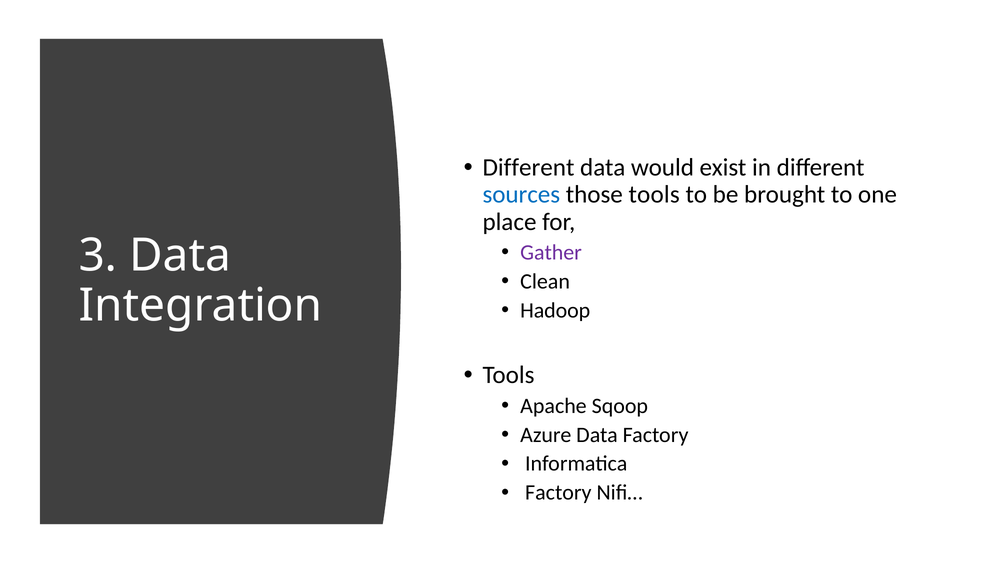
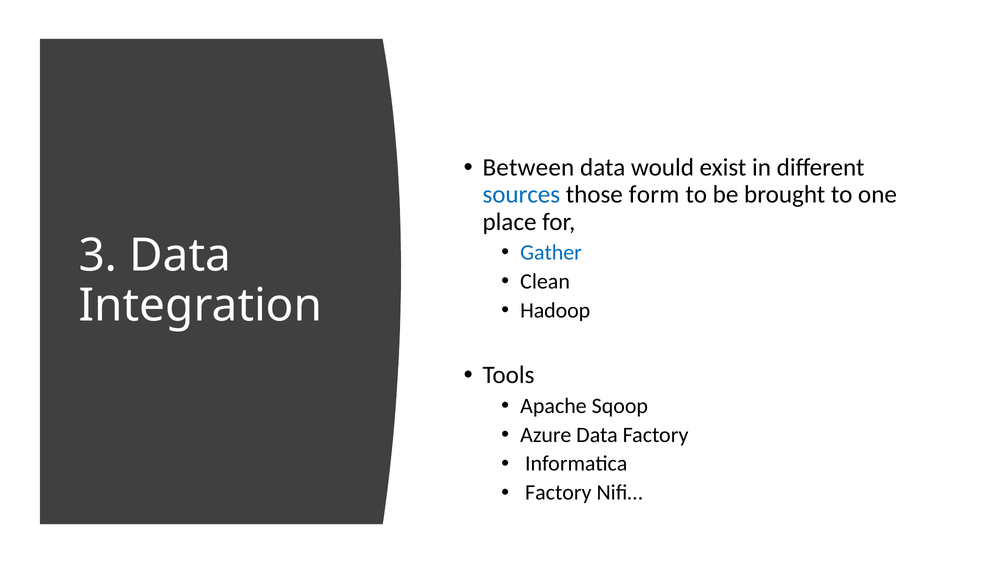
Different at (528, 168): Different -> Between
those tools: tools -> form
Gather colour: purple -> blue
